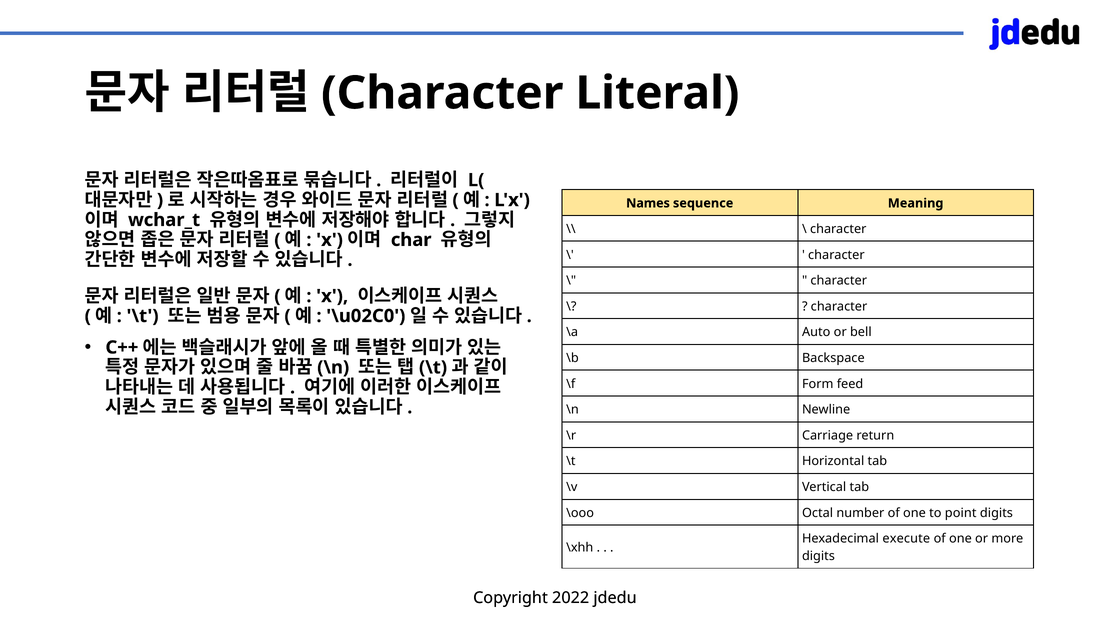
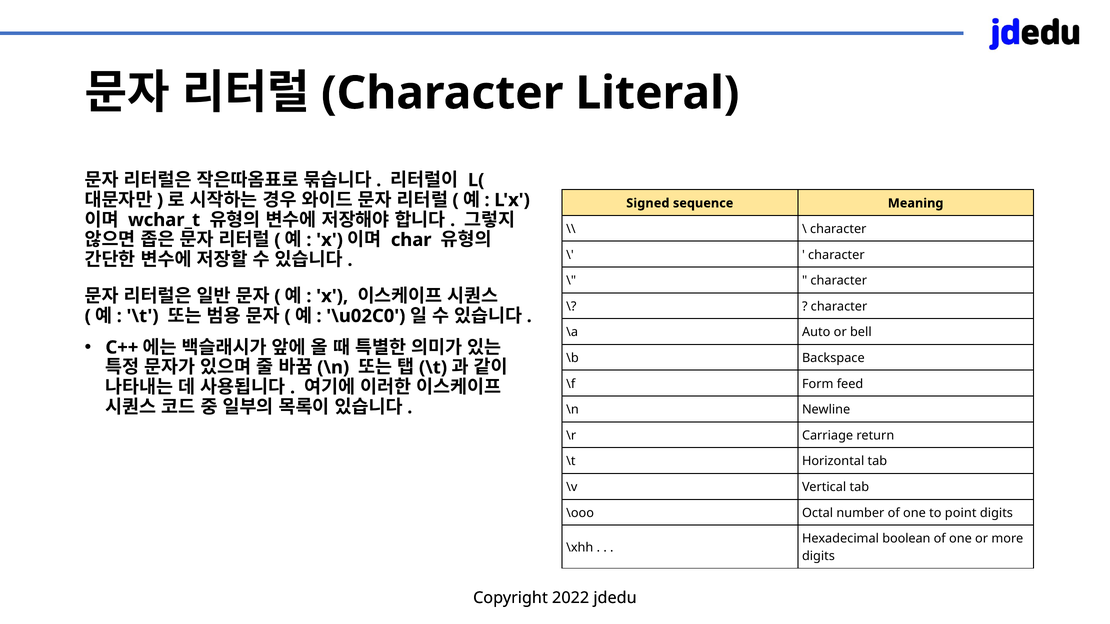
Names: Names -> Signed
execute: execute -> boolean
